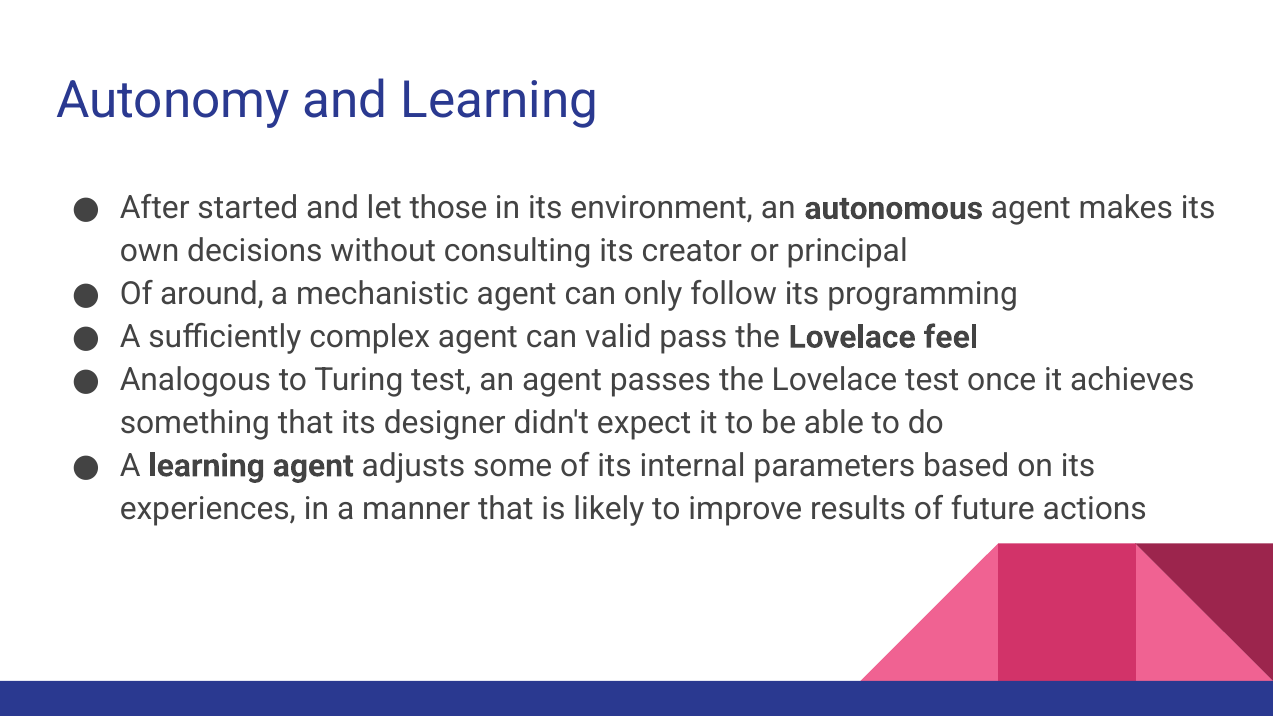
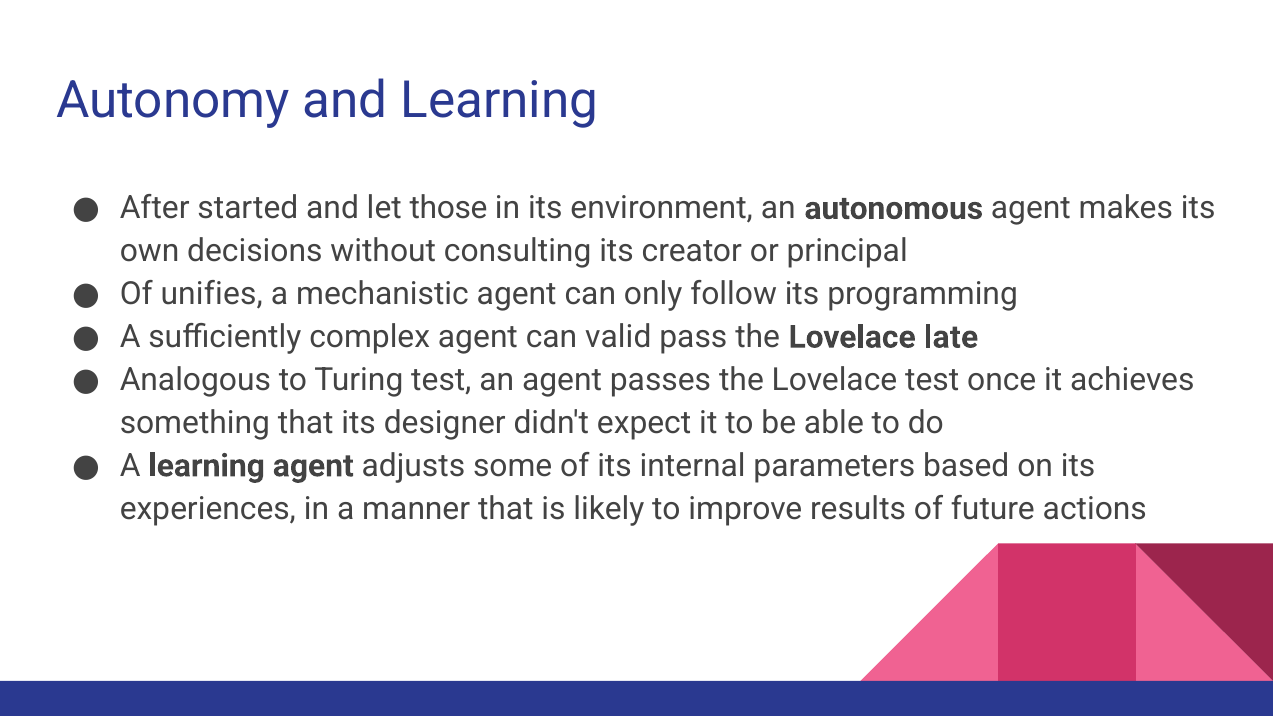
around: around -> unifies
feel: feel -> late
